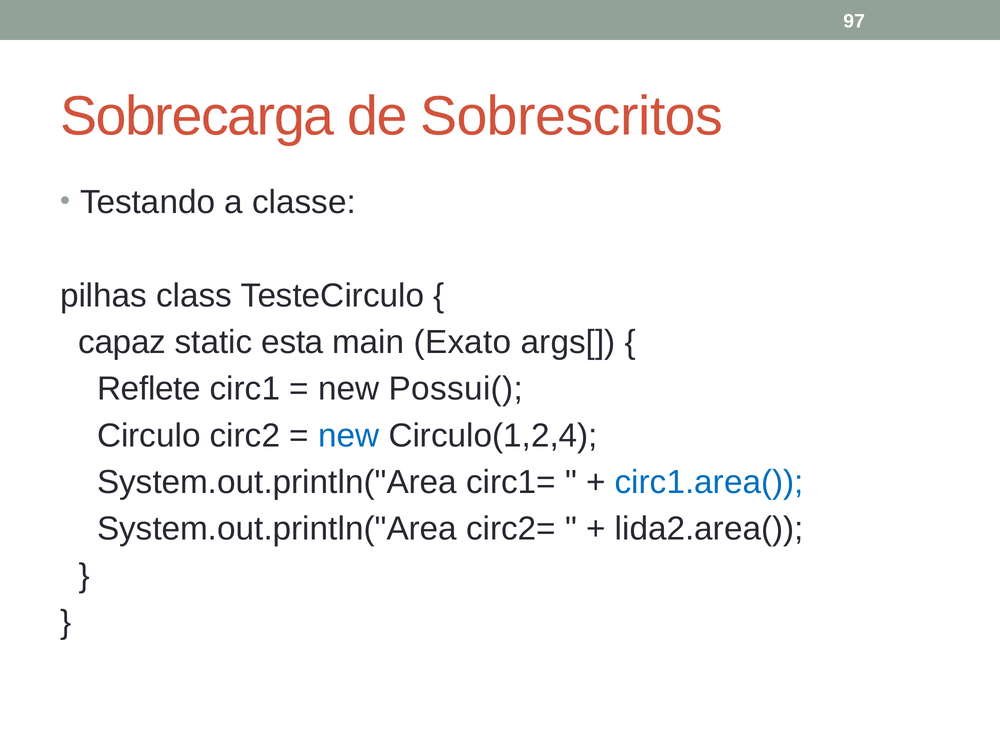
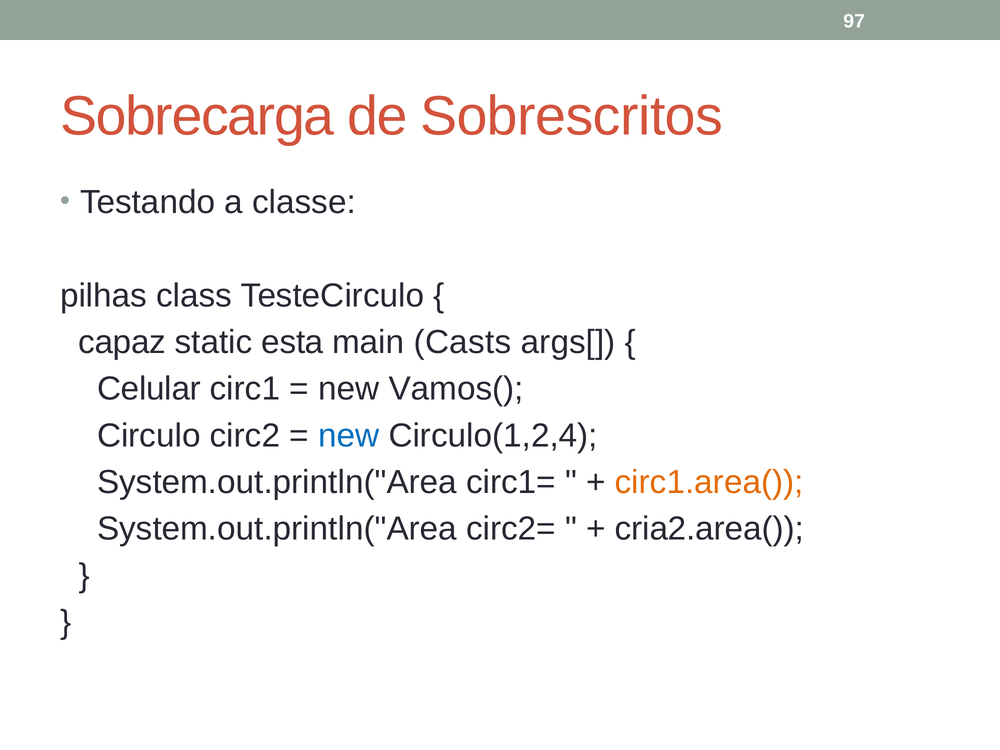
Exato: Exato -> Casts
Reflete: Reflete -> Celular
Possui(: Possui( -> Vamos(
circ1.area( colour: blue -> orange
lida2.area(: lida2.area( -> cria2.area(
